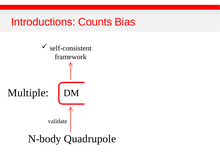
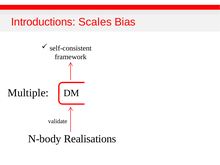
Counts: Counts -> Scales
Quadrupole: Quadrupole -> Realisations
